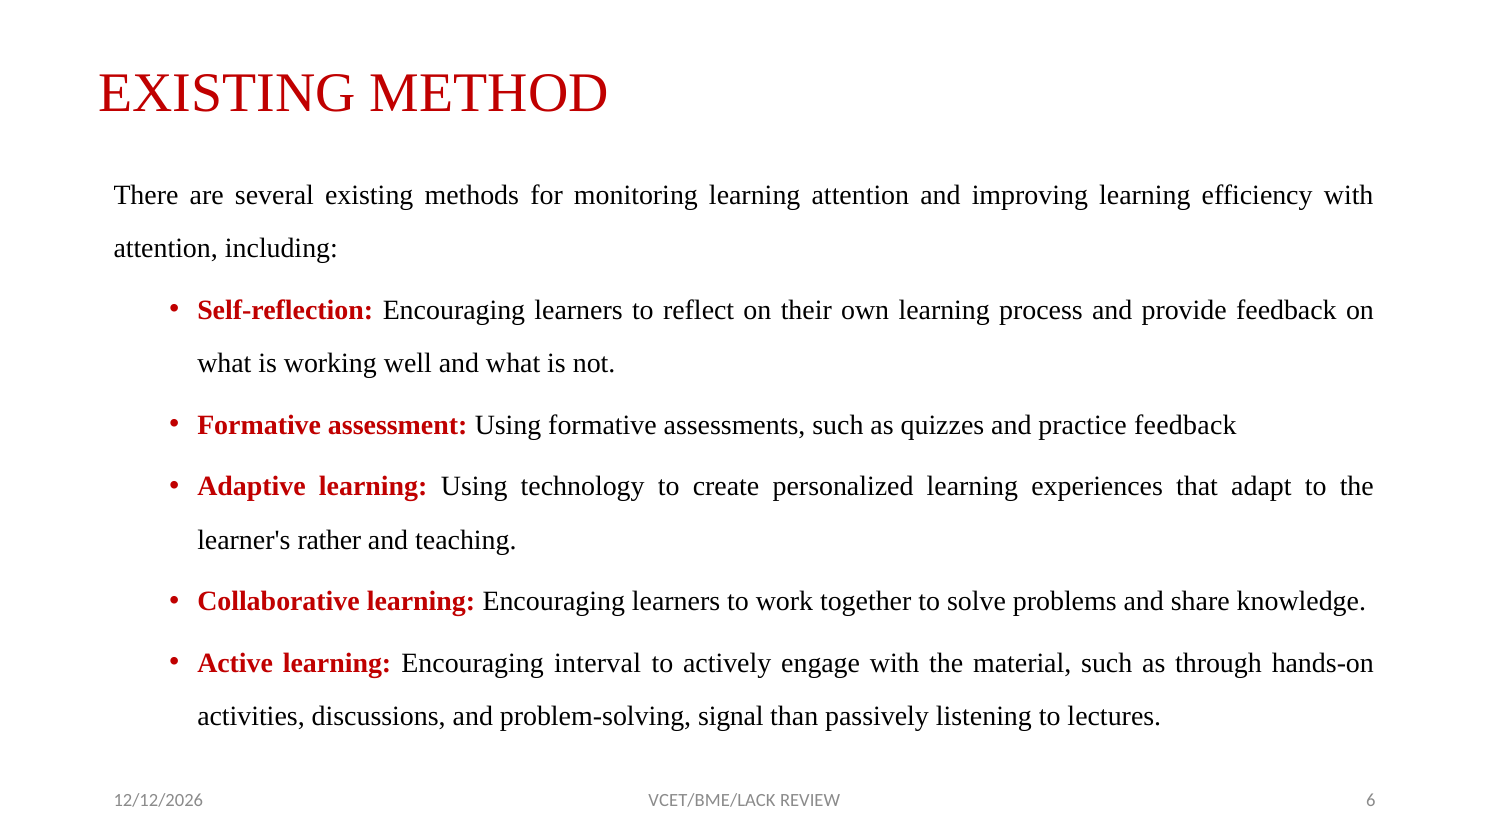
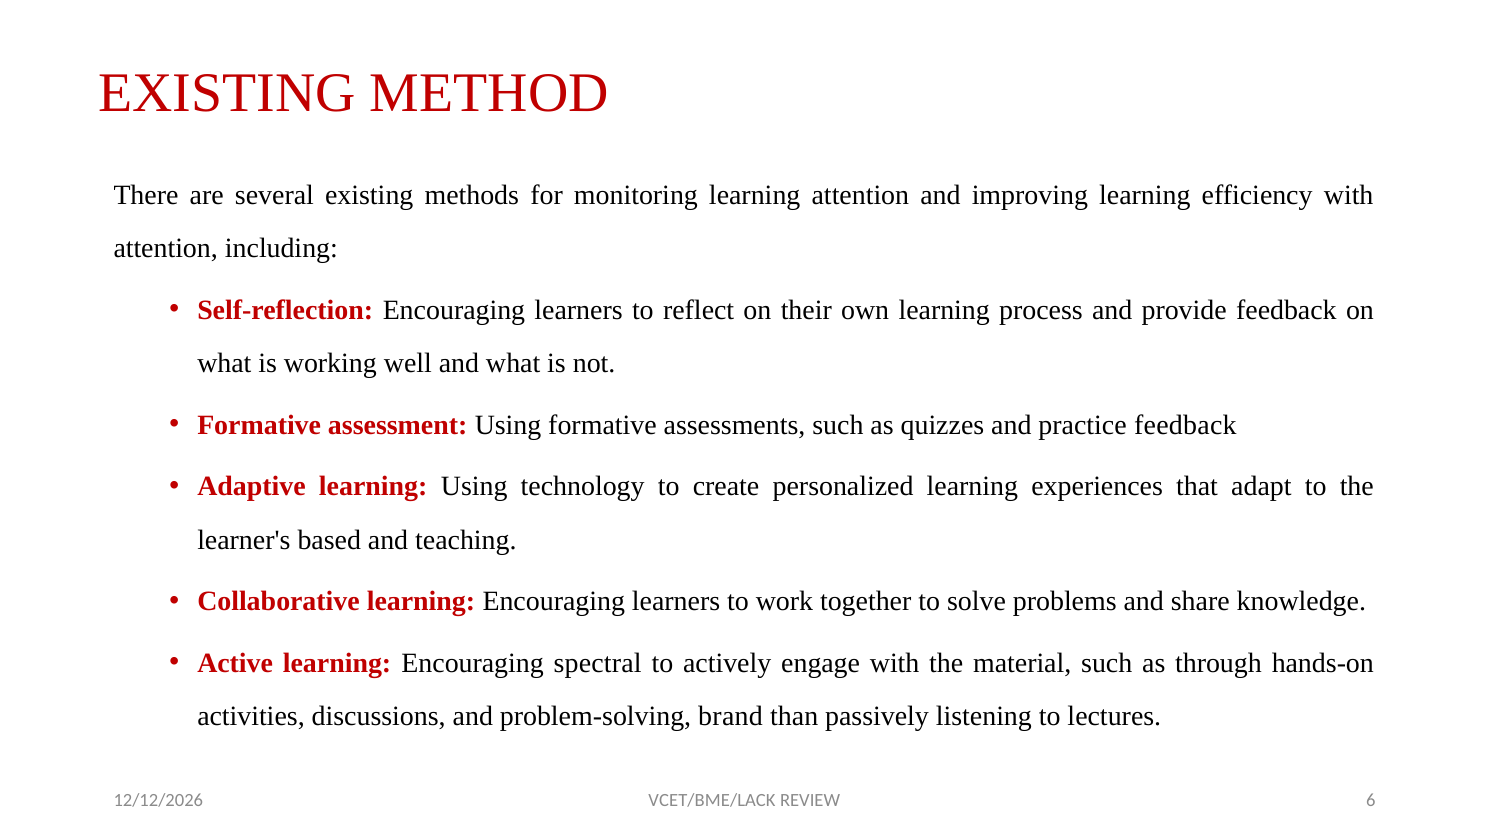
rather: rather -> based
interval: interval -> spectral
signal: signal -> brand
